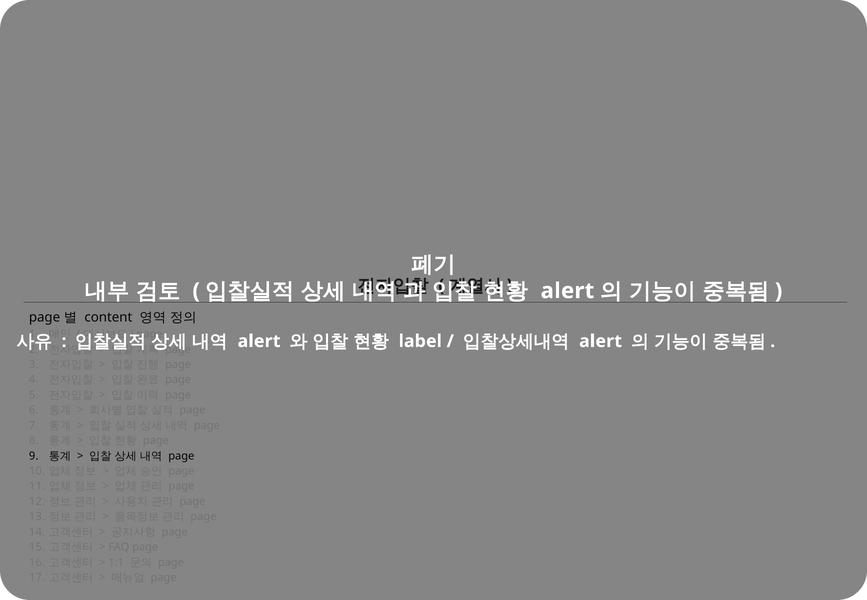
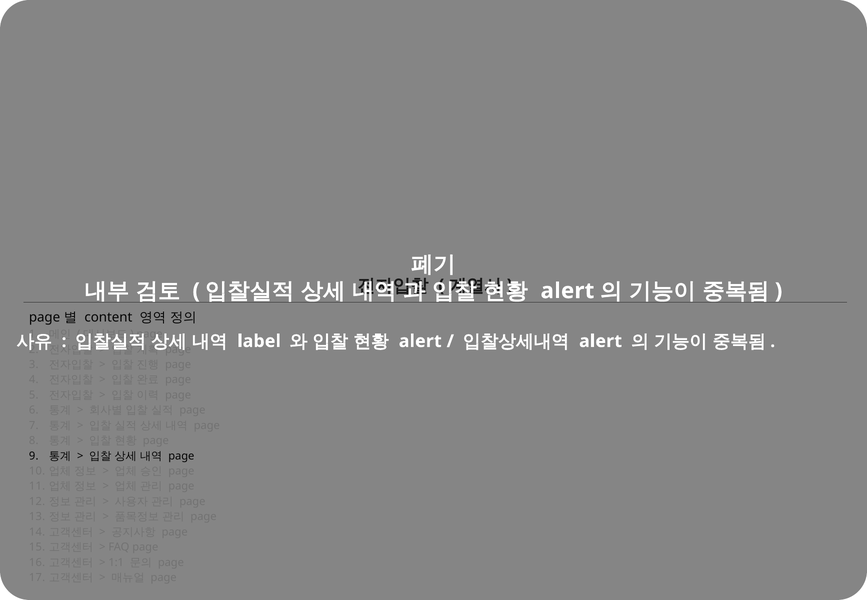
alert at (259, 341): alert -> label
label at (420, 341): label -> alert
